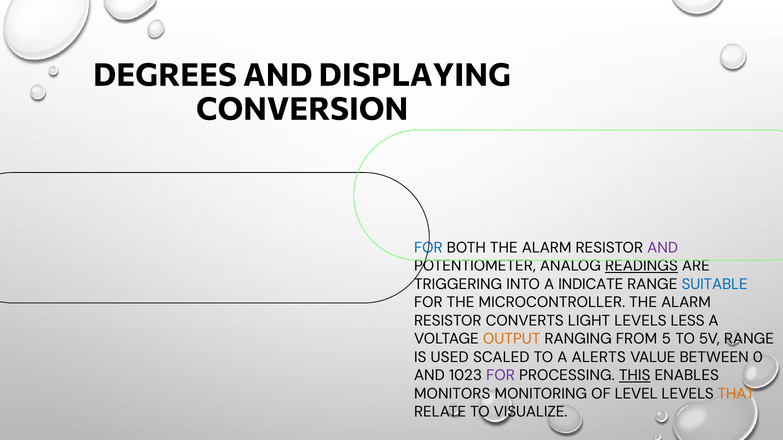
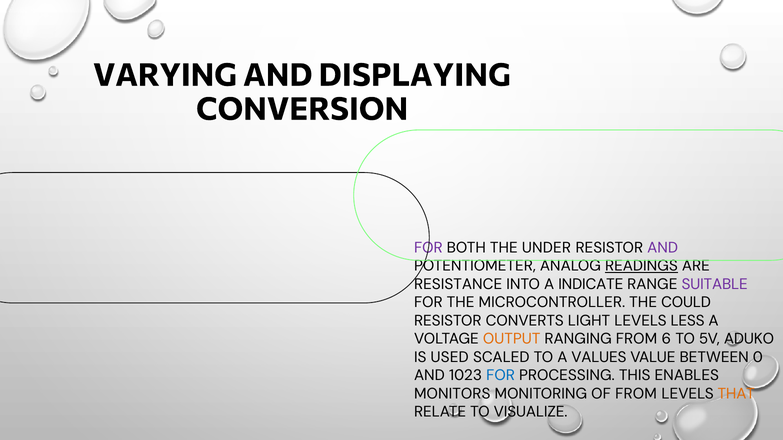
DEGREES: DEGREES -> VARYING
FOR at (428, 248) colour: blue -> purple
BOTH THE ALARM: ALARM -> UNDER
TRIGGERING: TRIGGERING -> RESISTANCE
SUITABLE colour: blue -> purple
MICROCONTROLLER THE ALARM: ALARM -> COULD
5: 5 -> 6
5V RANGE: RANGE -> ADUKO
ALERTS: ALERTS -> VALUES
FOR at (501, 376) colour: purple -> blue
THIS underline: present -> none
OF LEVEL: LEVEL -> FROM
